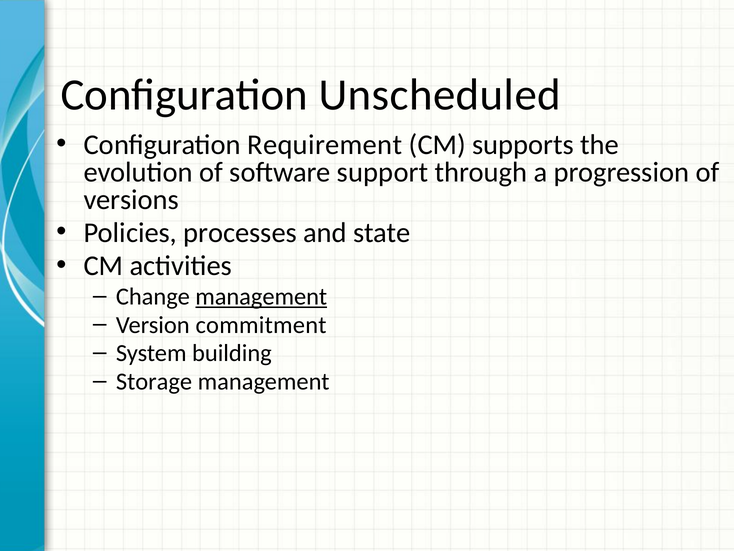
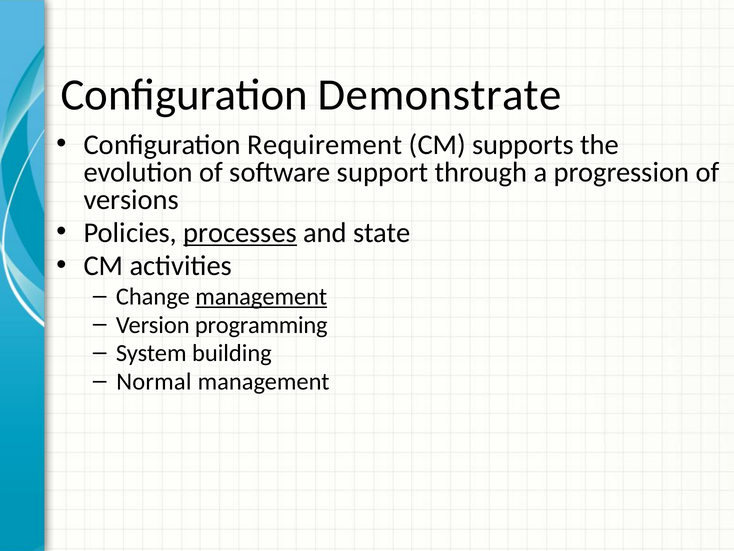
Unscheduled: Unscheduled -> Demonstrate
processes underline: none -> present
commitment: commitment -> programming
Storage: Storage -> Normal
